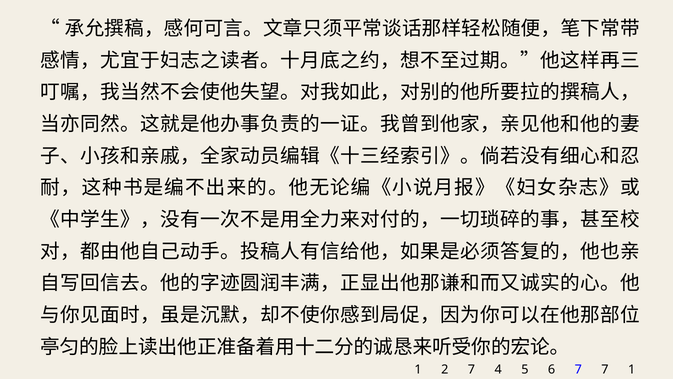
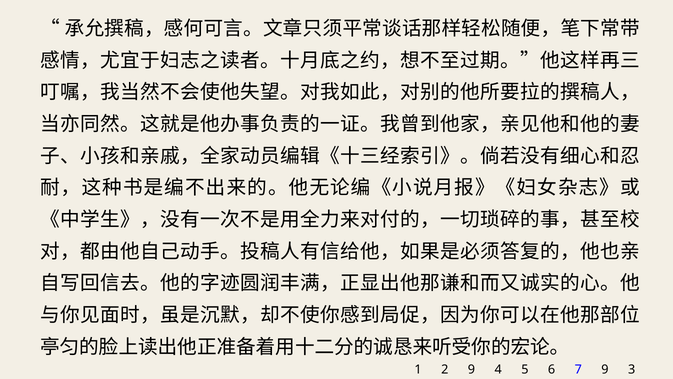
2 7: 7 -> 9
4 7: 7 -> 9
5 1: 1 -> 3
